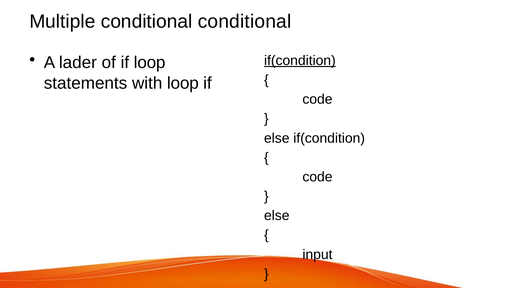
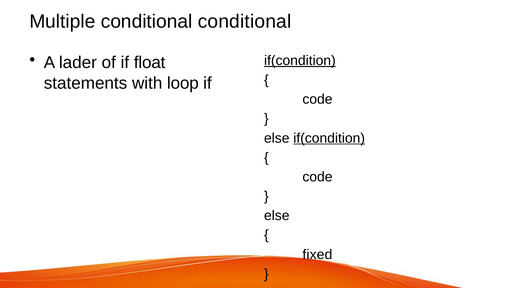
if loop: loop -> float
if(condition at (329, 138) underline: none -> present
input: input -> fixed
